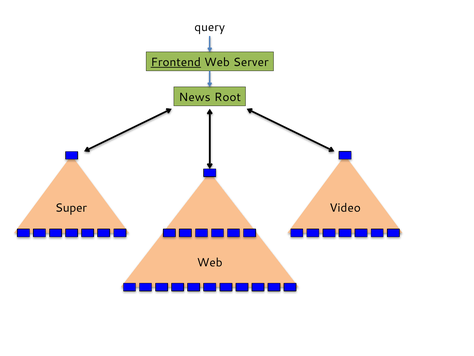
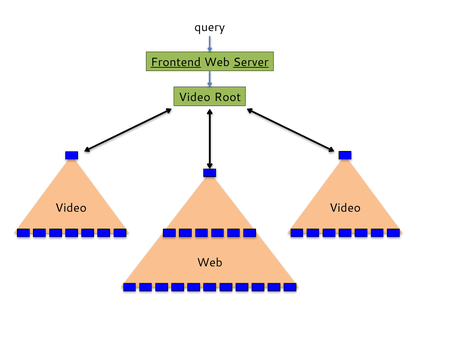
Server underline: none -> present
News at (195, 97): News -> Video
Super at (71, 207): Super -> Video
